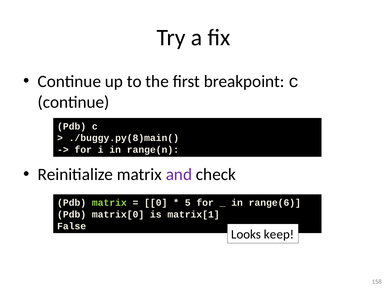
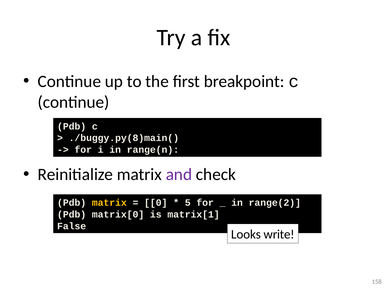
matrix at (109, 202) colour: light green -> yellow
range(6: range(6 -> range(2
keep: keep -> write
